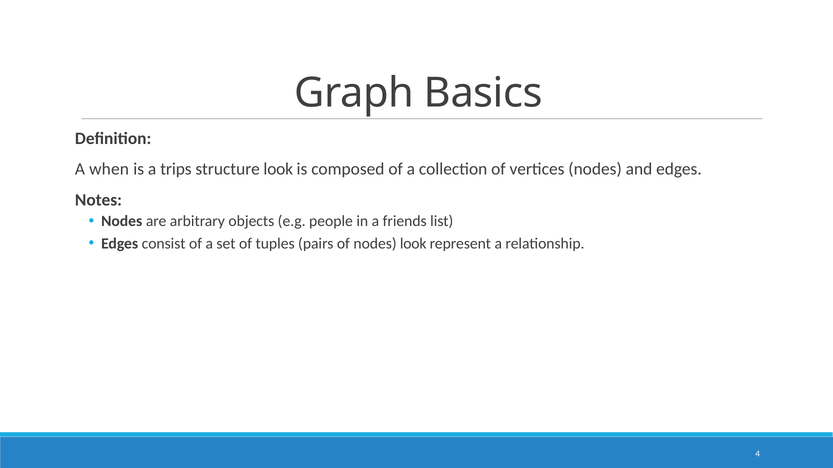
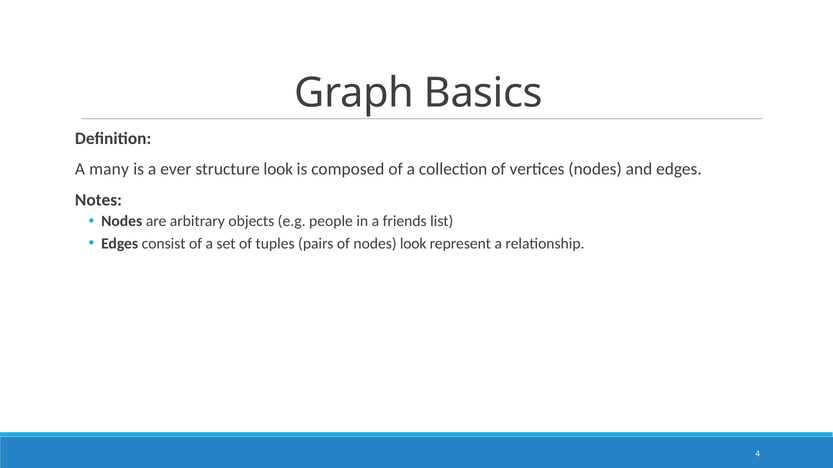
when: when -> many
trips: trips -> ever
